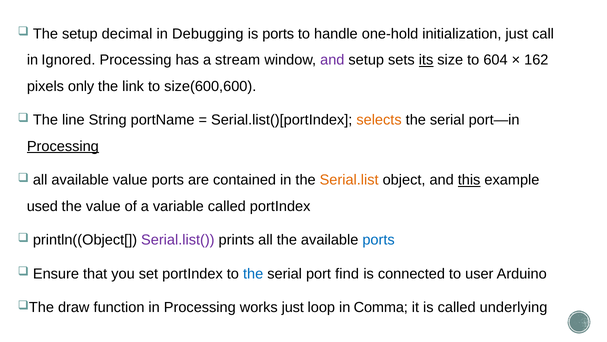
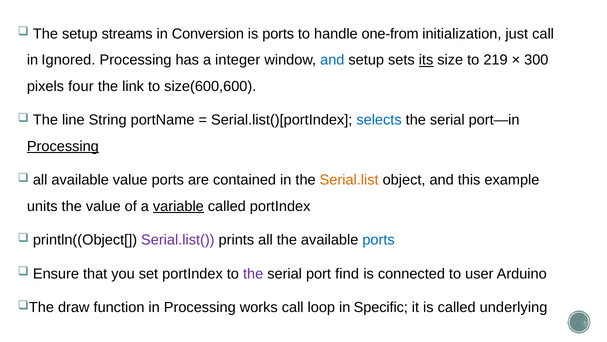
decimal: decimal -> streams
Debugging: Debugging -> Conversion
one-hold: one-hold -> one-from
stream: stream -> integer
and at (332, 60) colour: purple -> blue
604: 604 -> 219
162: 162 -> 300
only: only -> four
selects colour: orange -> blue
this underline: present -> none
used: used -> units
variable underline: none -> present
the at (253, 273) colour: blue -> purple
works just: just -> call
Comma: Comma -> Specific
